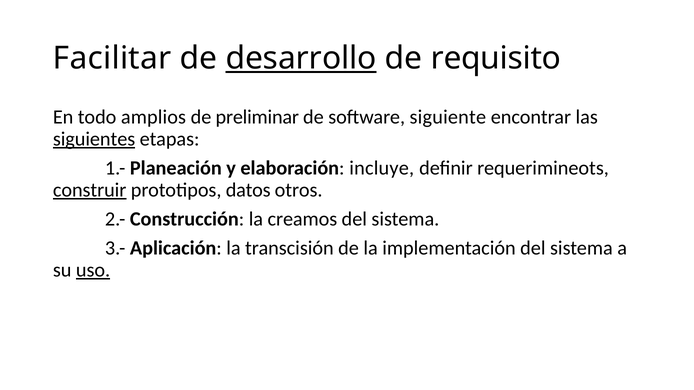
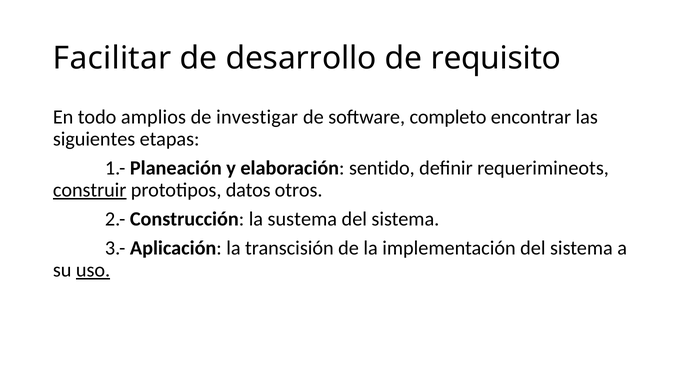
desarrollo underline: present -> none
preliminar: preliminar -> investigar
siguiente: siguiente -> completo
siguientes underline: present -> none
incluye: incluye -> sentido
creamos: creamos -> sustema
